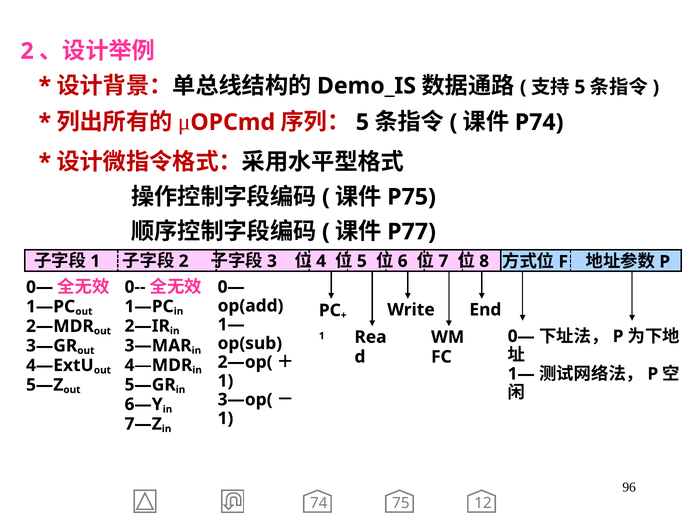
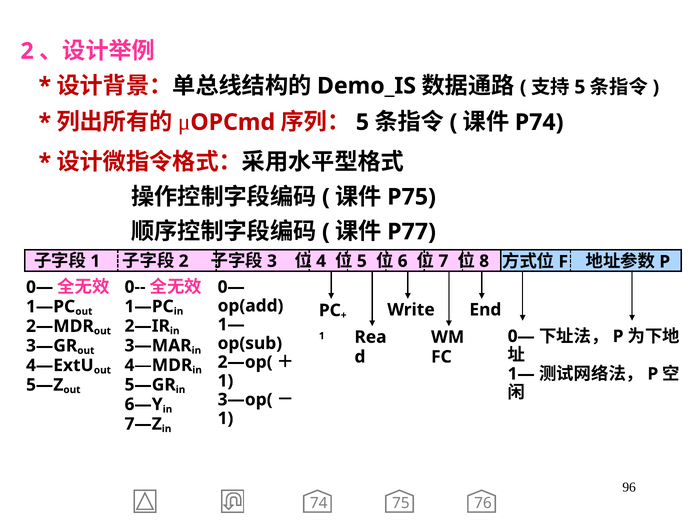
12: 12 -> 76
